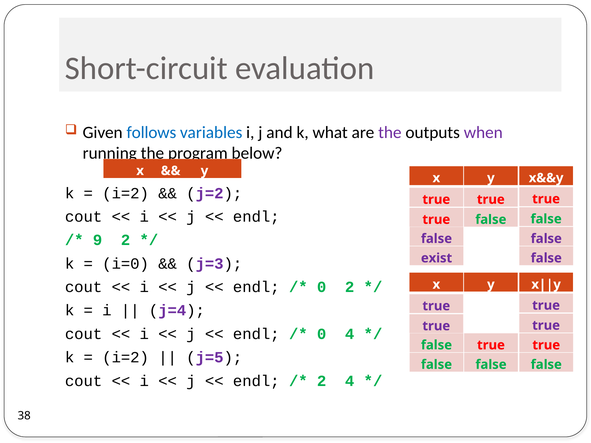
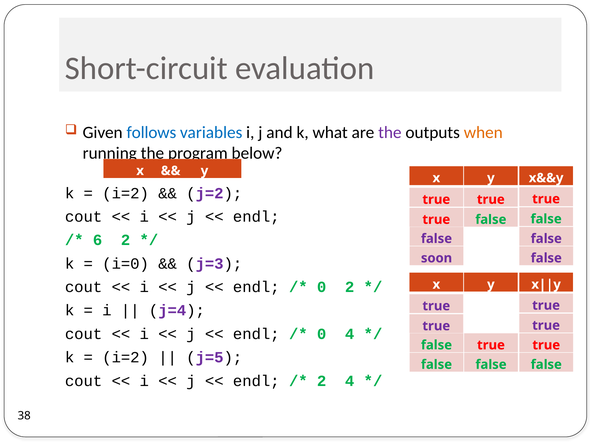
when colour: purple -> orange
9: 9 -> 6
exist: exist -> soon
